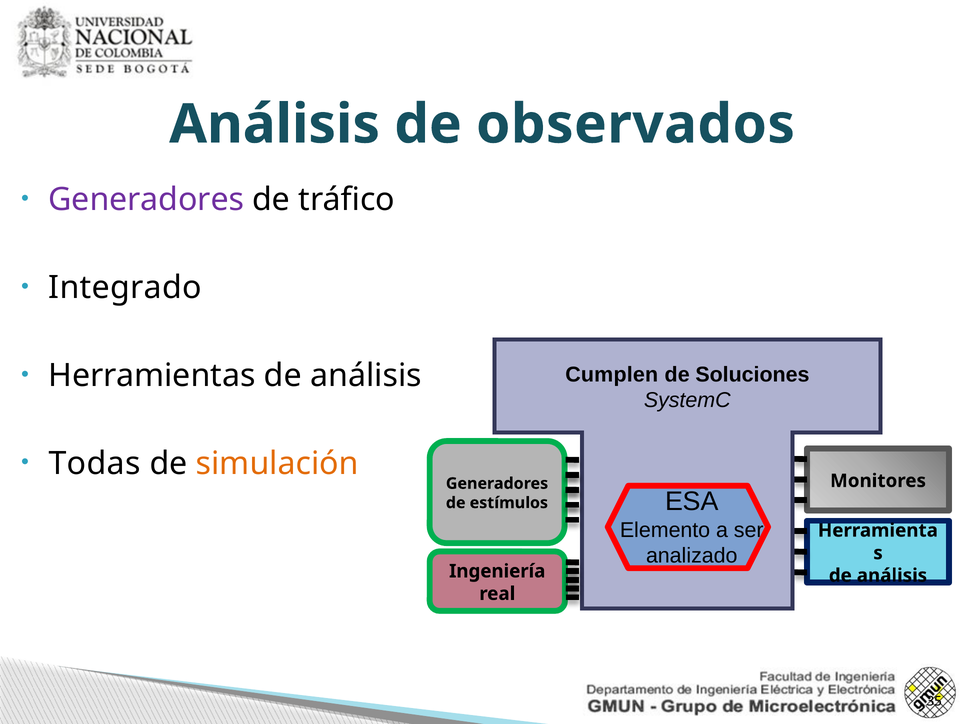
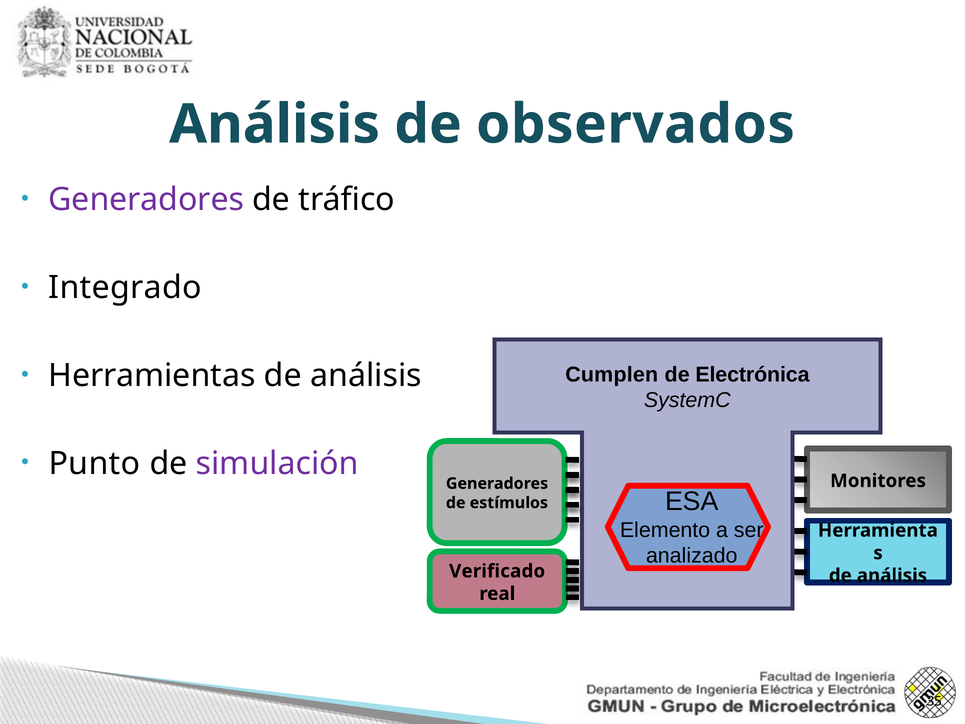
Soluciones: Soluciones -> Electrónica
Todas: Todas -> Punto
simulación colour: orange -> purple
Ingeniería: Ingeniería -> Verificado
